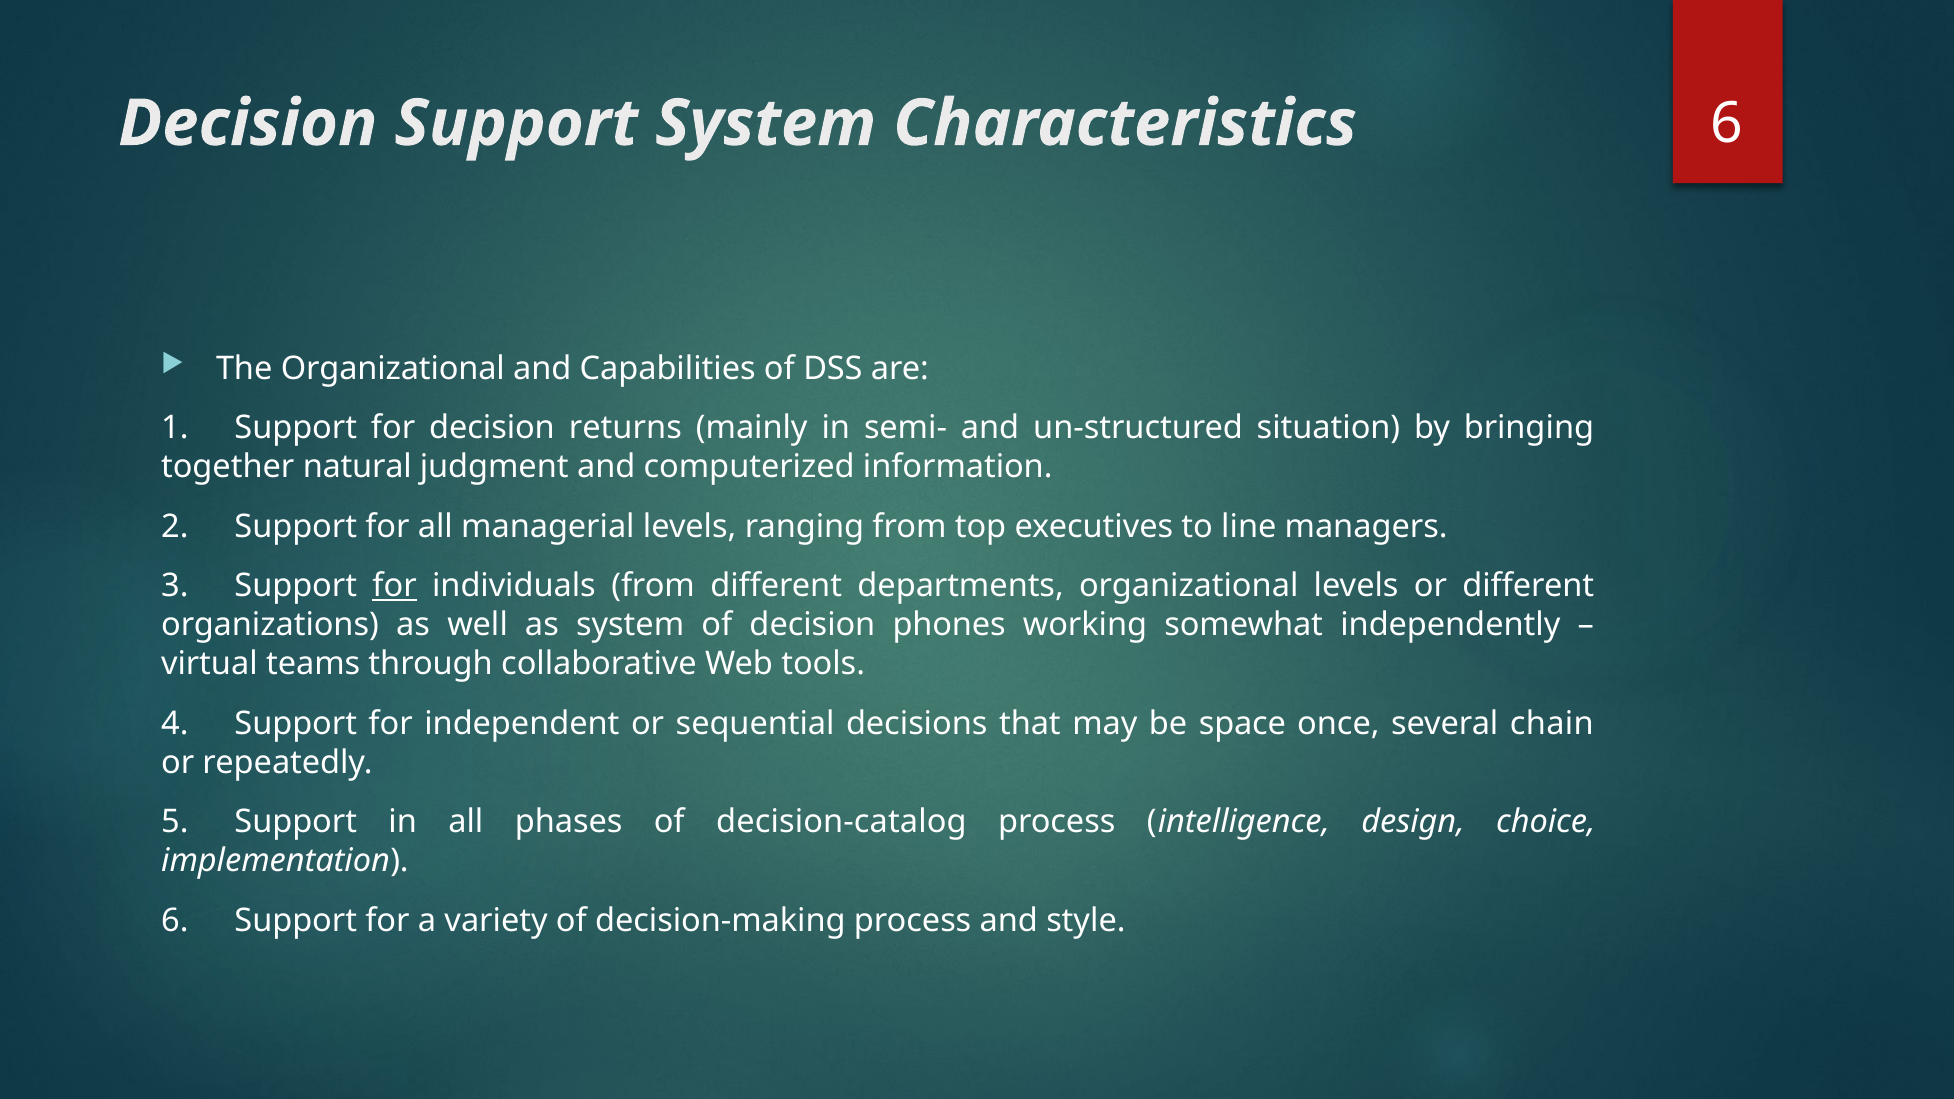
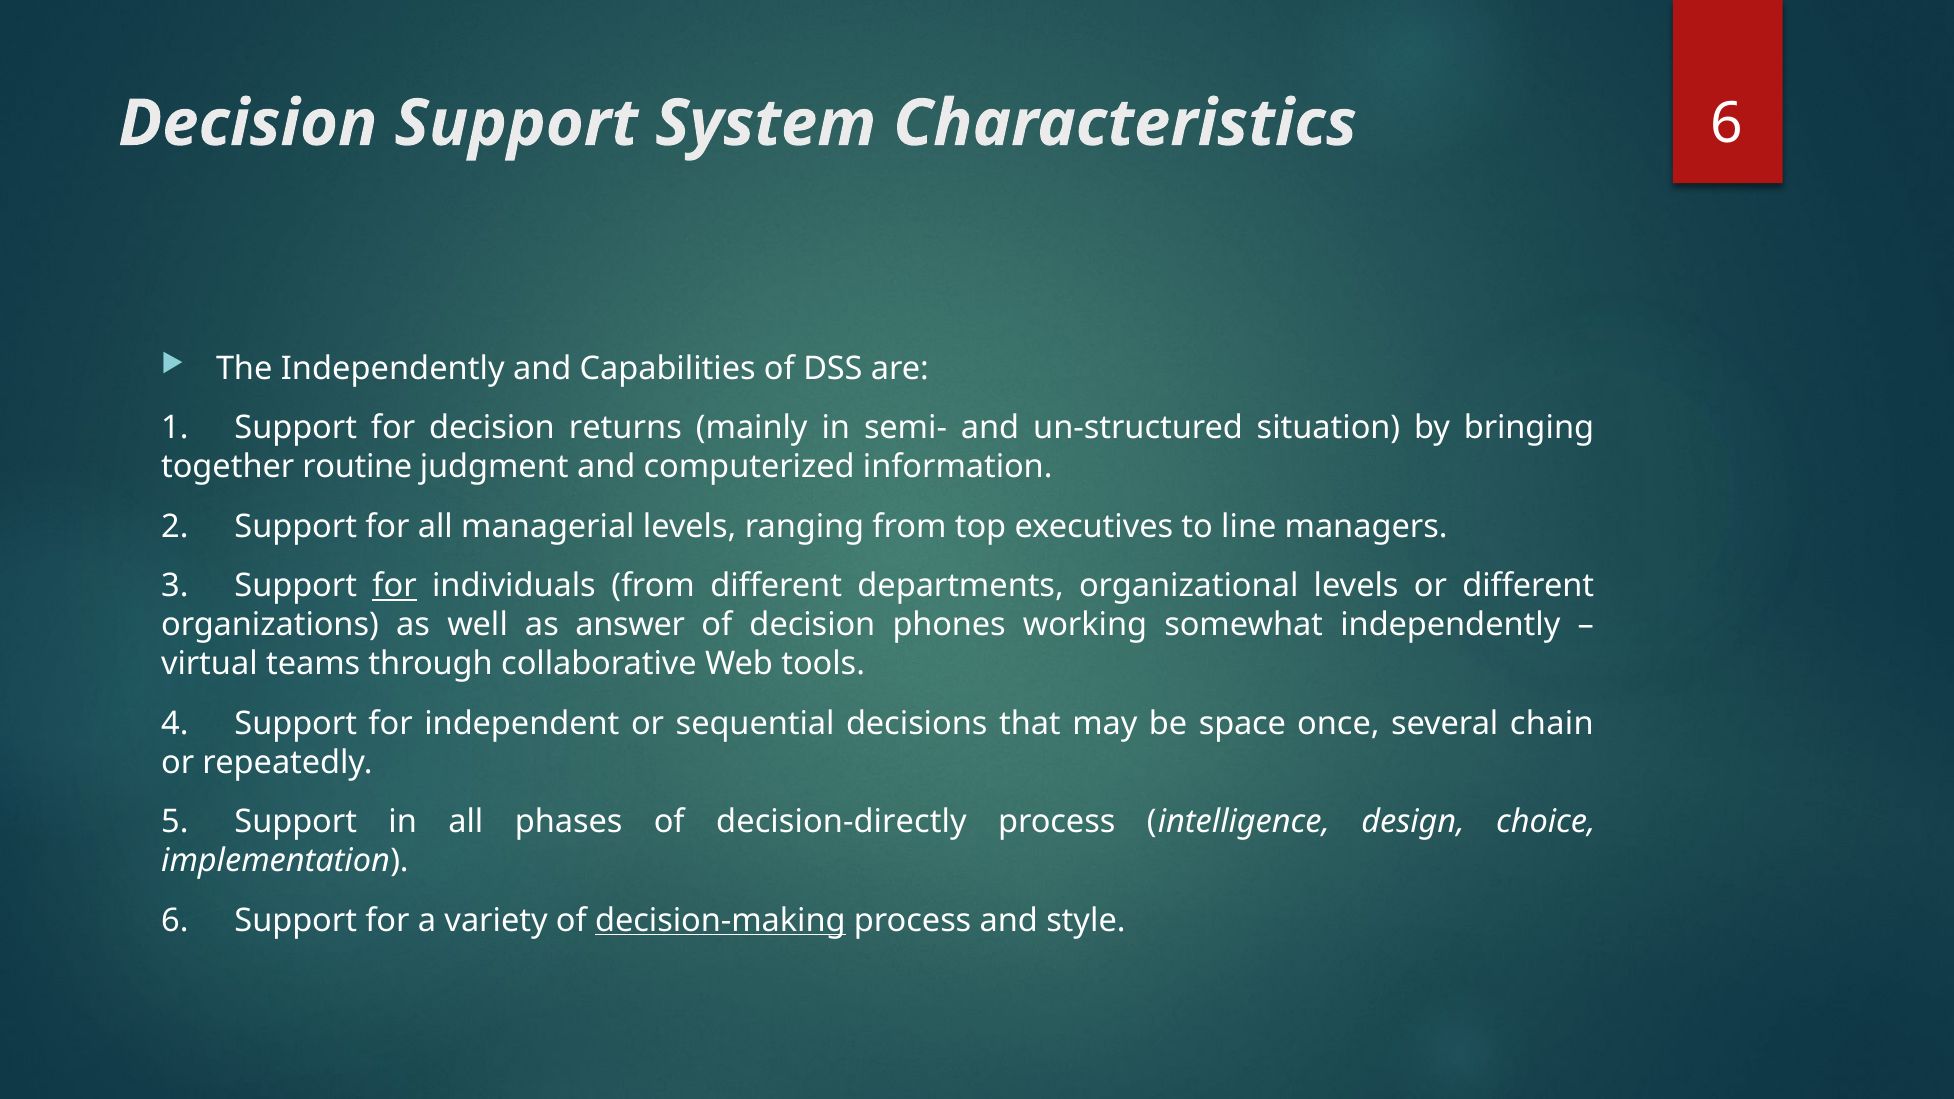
The Organizational: Organizational -> Independently
natural: natural -> routine
as system: system -> answer
decision-catalog: decision-catalog -> decision-directly
decision-making underline: none -> present
